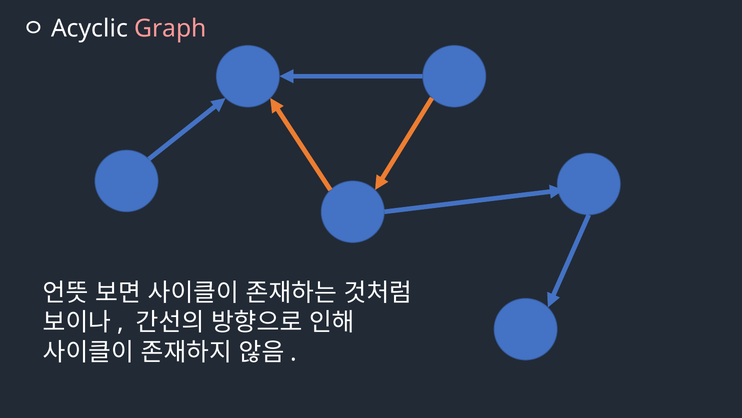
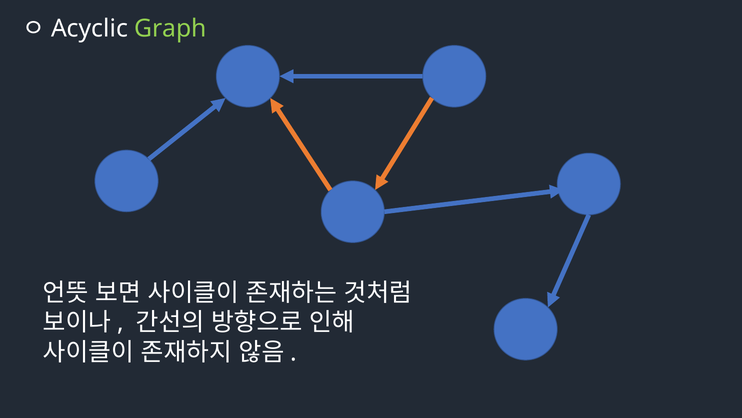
Graph colour: pink -> light green
